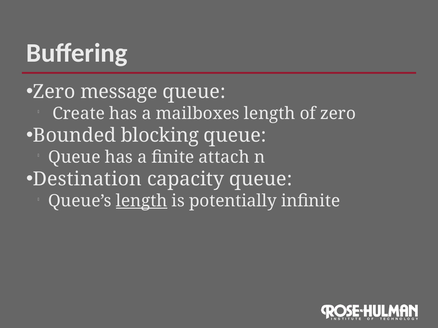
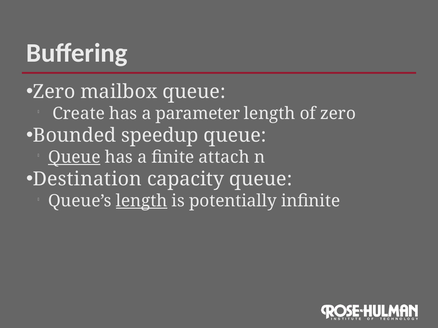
message: message -> mailbox
mailboxes: mailboxes -> parameter
blocking: blocking -> speedup
Queue at (74, 157) underline: none -> present
